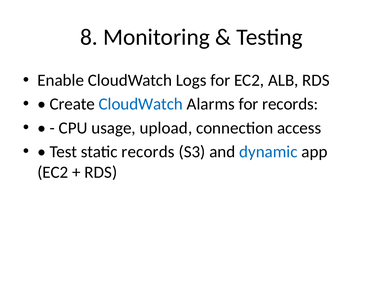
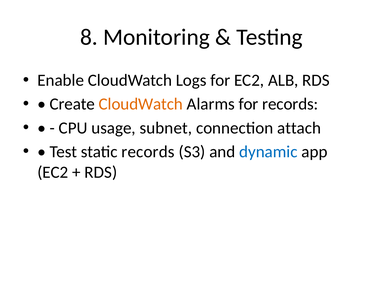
CloudWatch at (141, 104) colour: blue -> orange
upload: upload -> subnet
access: access -> attach
